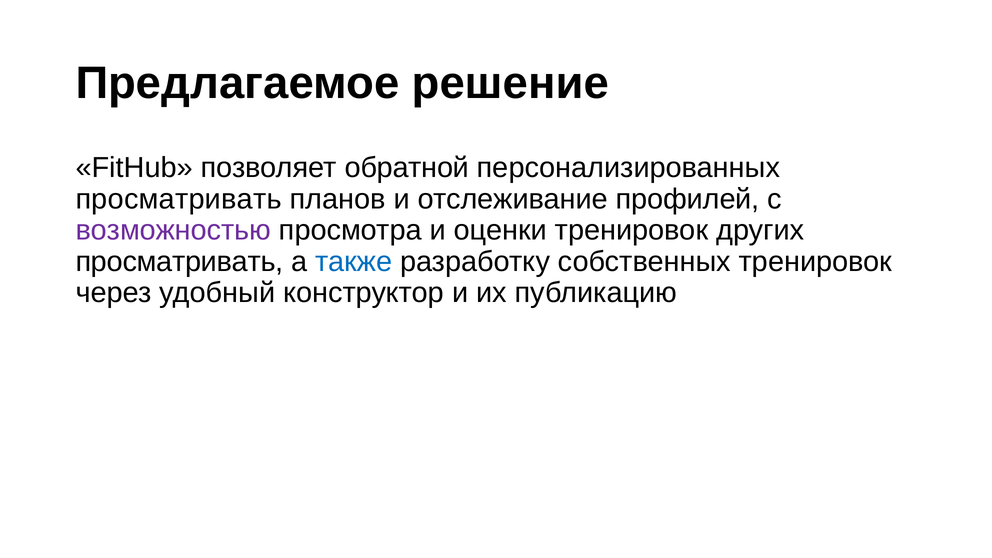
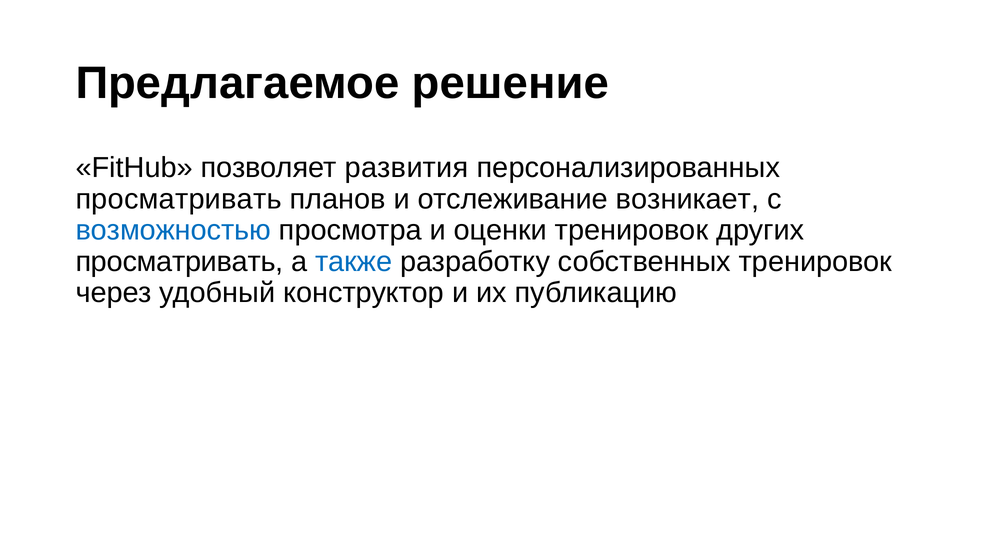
обратной: обратной -> развития
профилей: профилей -> возникает
возможностью colour: purple -> blue
